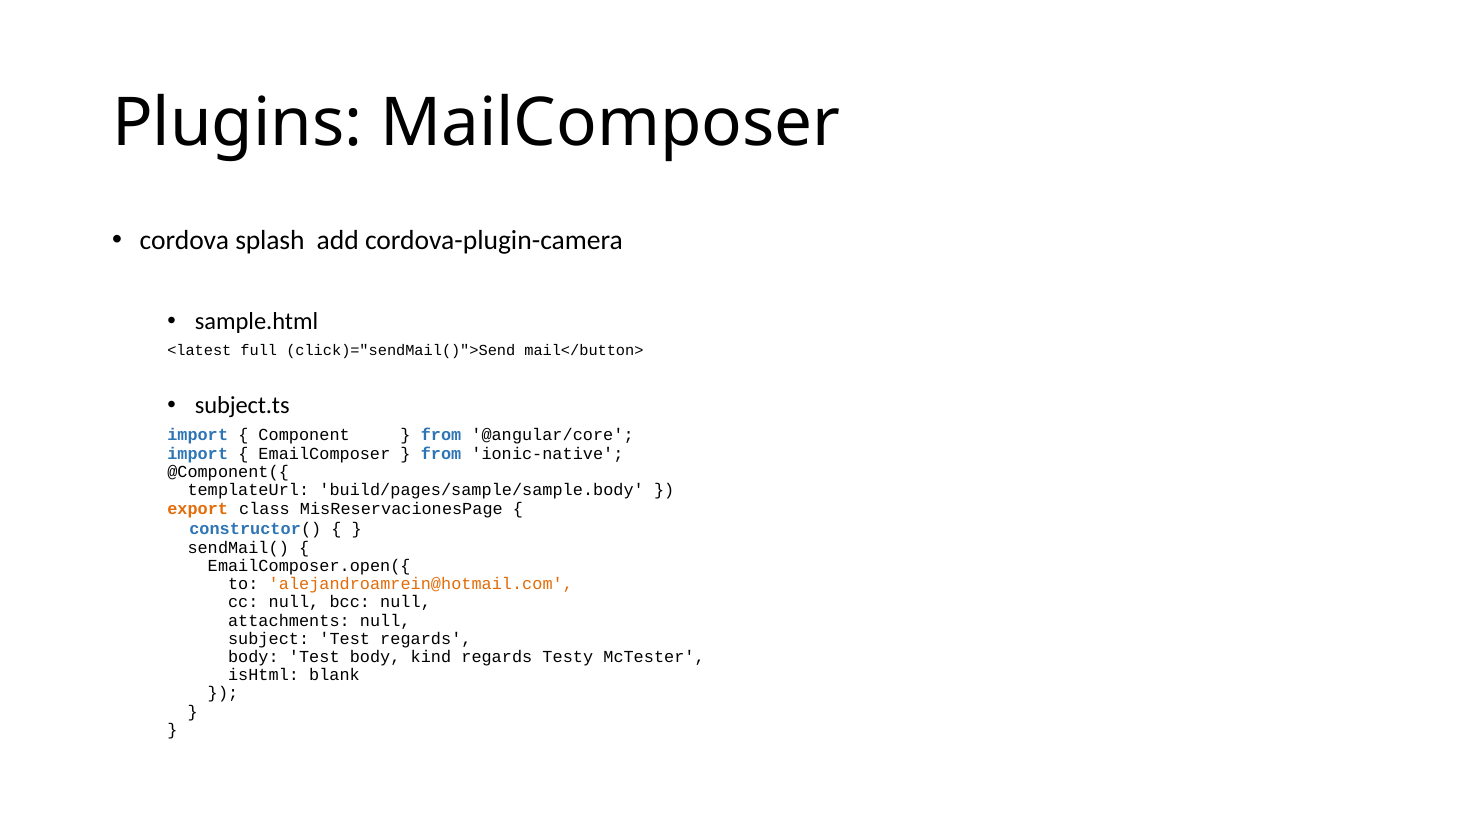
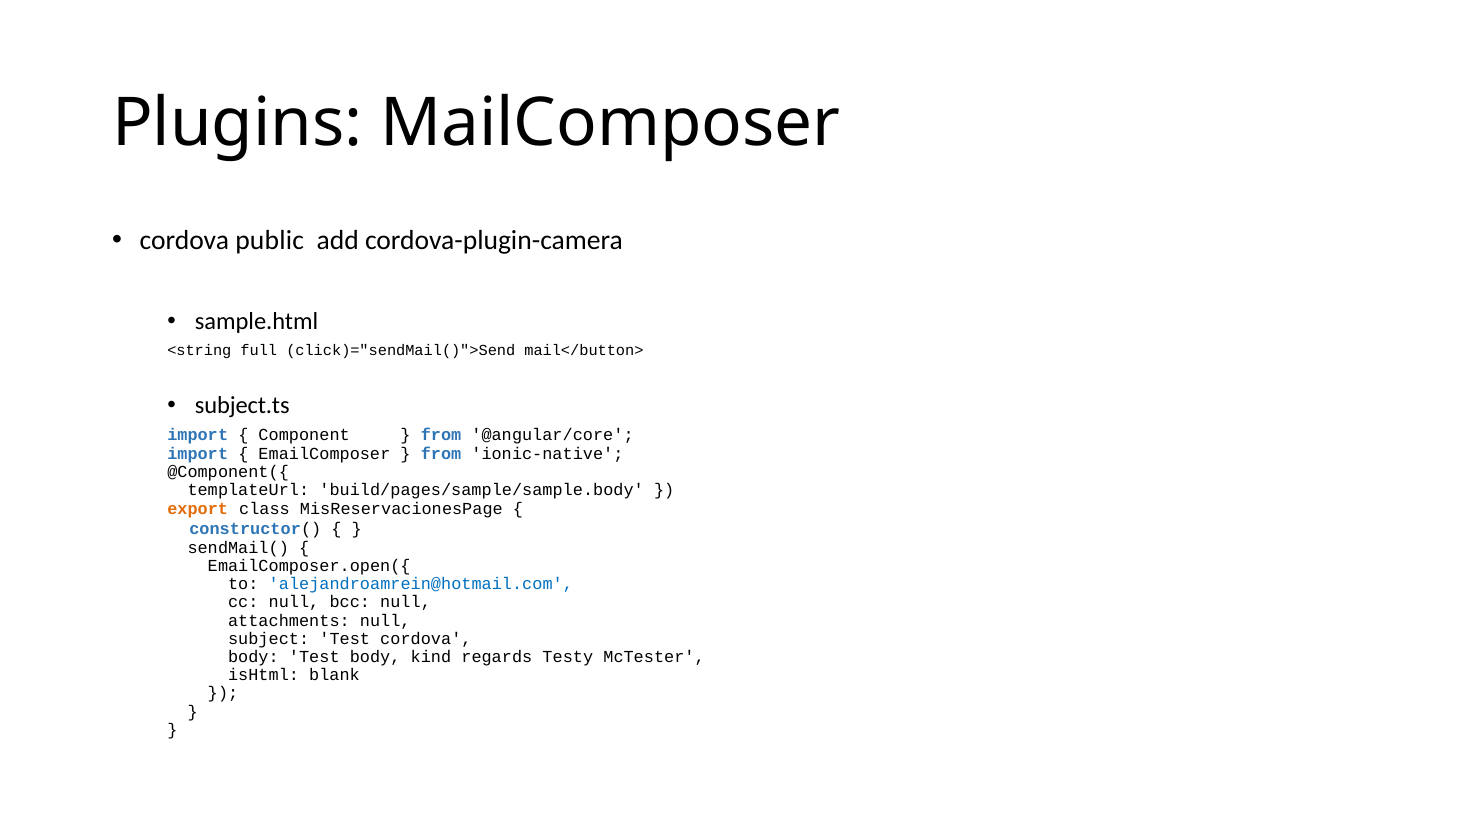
splash: splash -> public
<latest: <latest -> <string
alejandroamrein@hotmail.com colour: orange -> blue
Test regards: regards -> cordova
